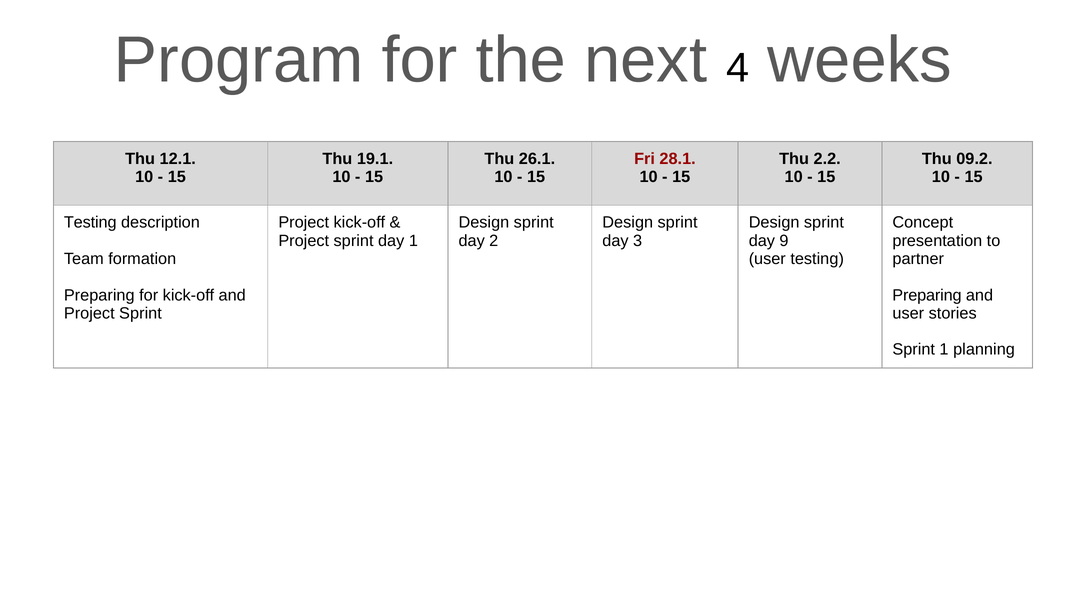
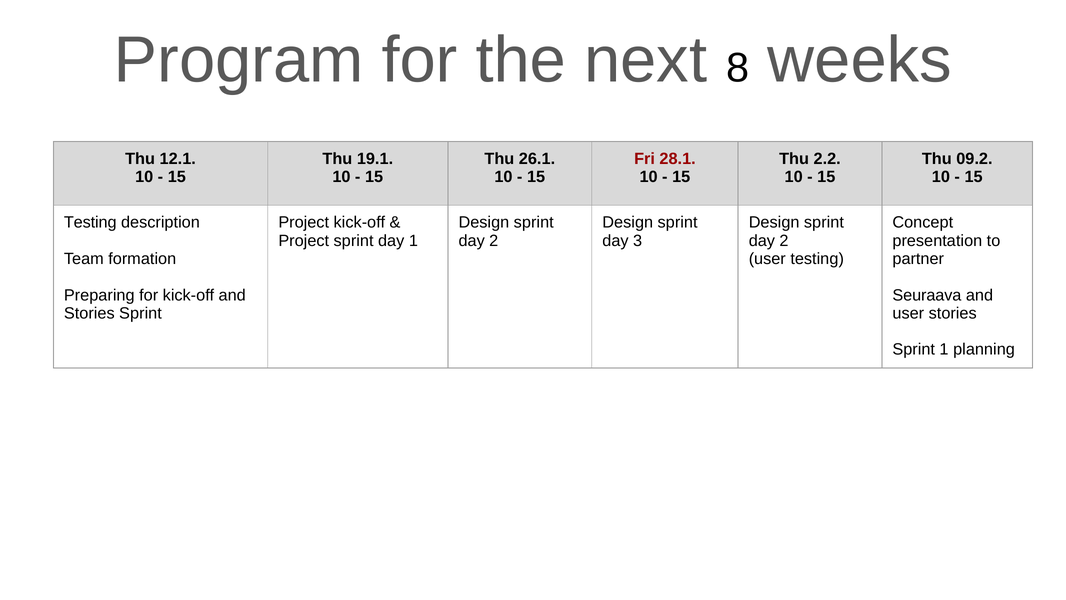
4: 4 -> 8
9 at (784, 241): 9 -> 2
Preparing at (927, 295): Preparing -> Seuraava
Project at (89, 313): Project -> Stories
